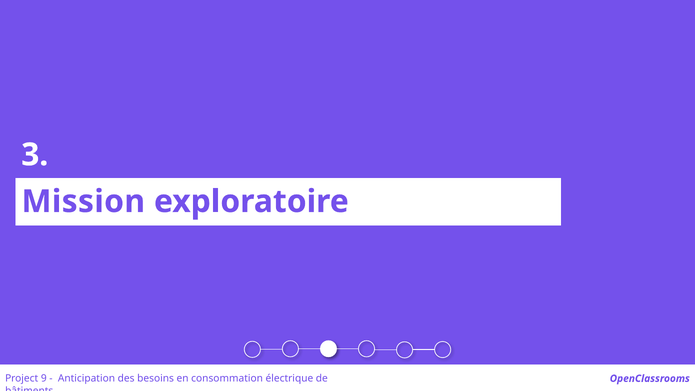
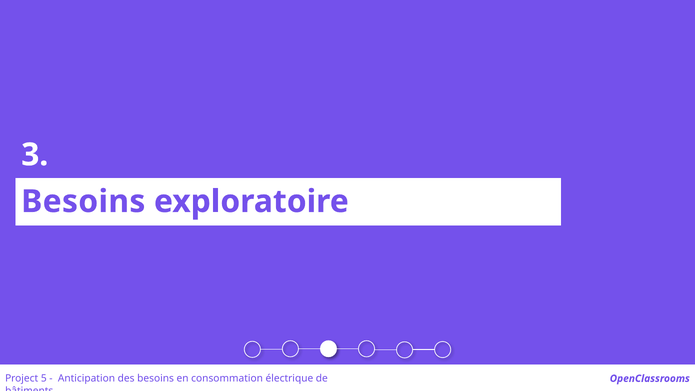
Mission at (83, 201): Mission -> Besoins
9: 9 -> 5
